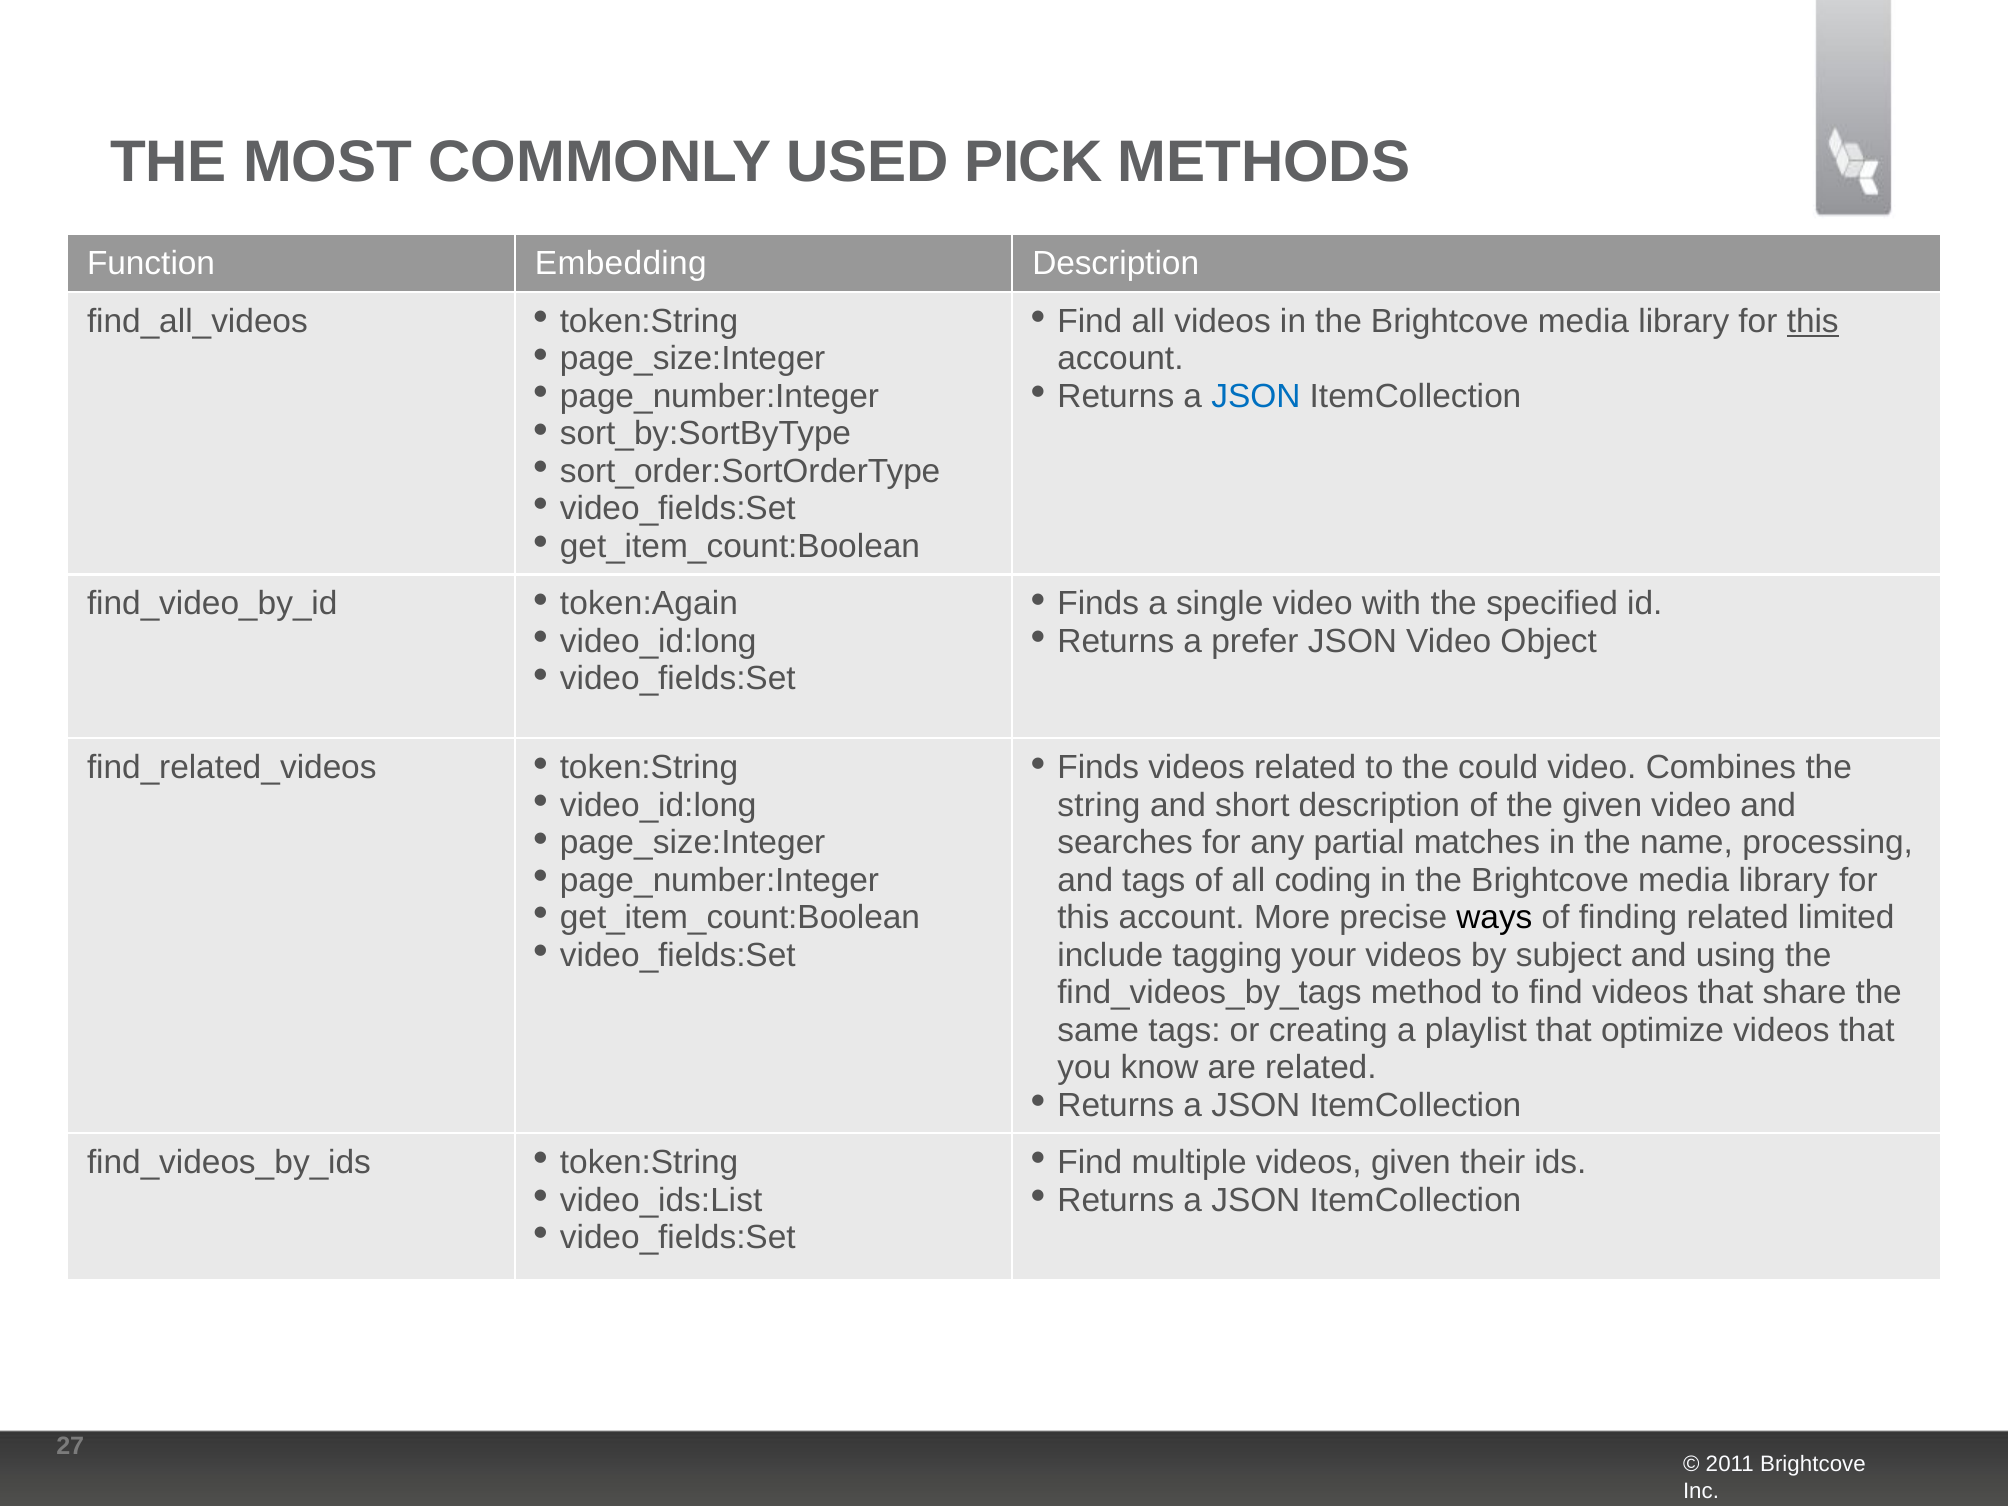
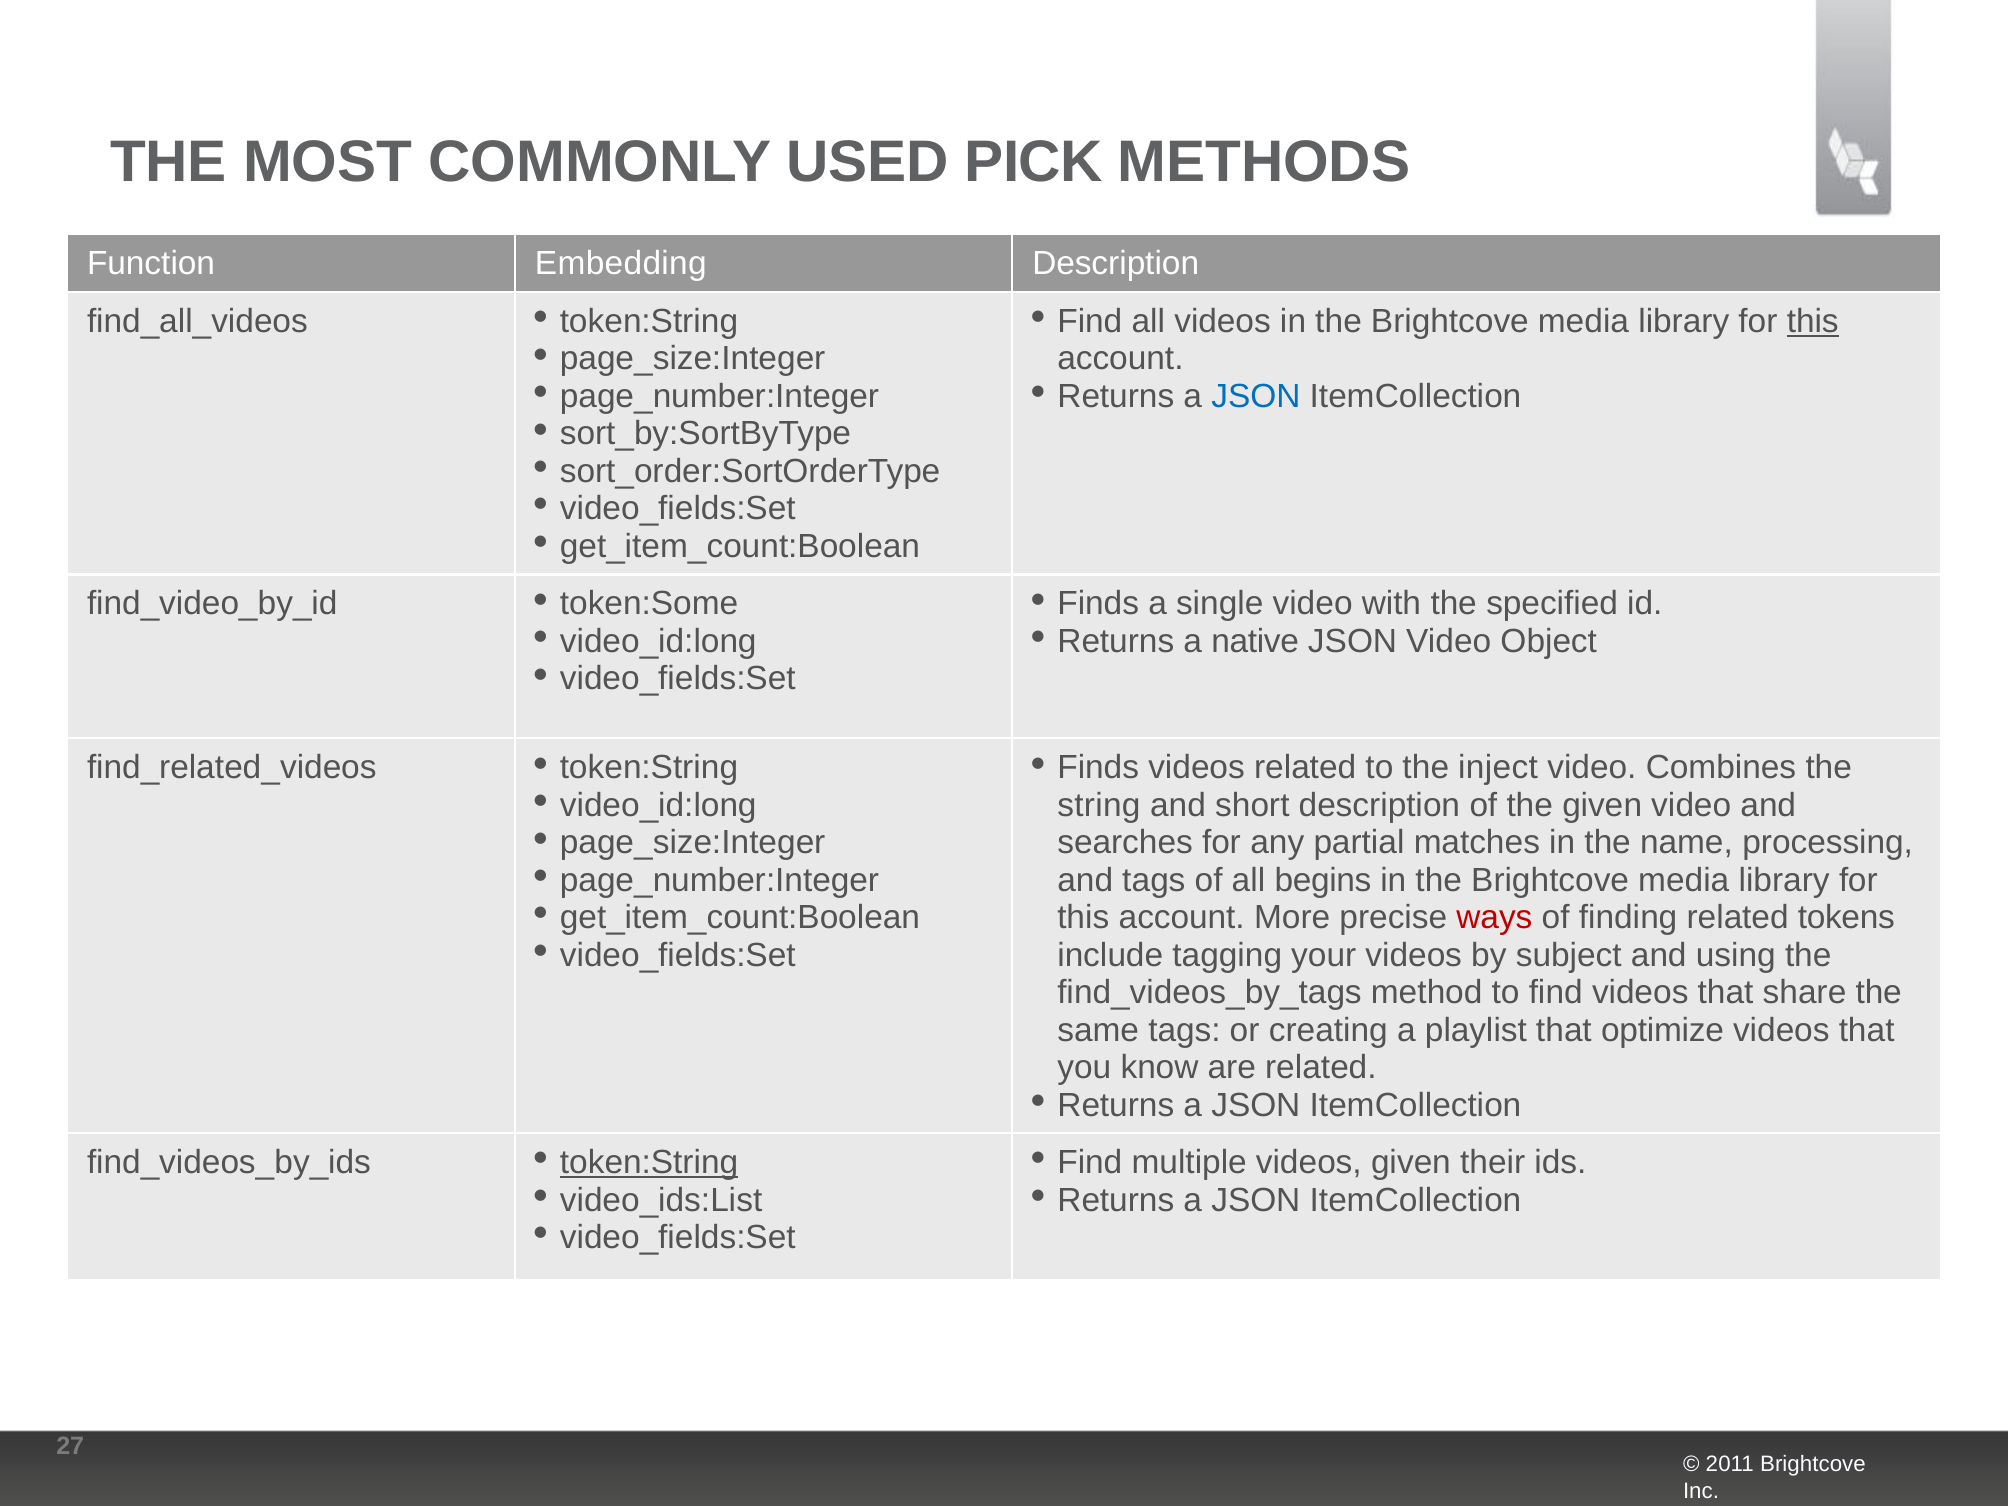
token:Again: token:Again -> token:Some
prefer: prefer -> native
could: could -> inject
coding: coding -> begins
ways colour: black -> red
limited: limited -> tokens
token:String at (649, 1163) underline: none -> present
